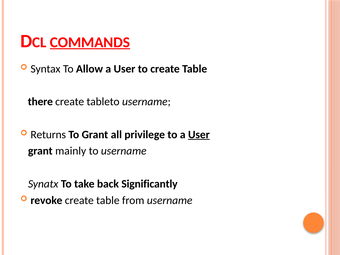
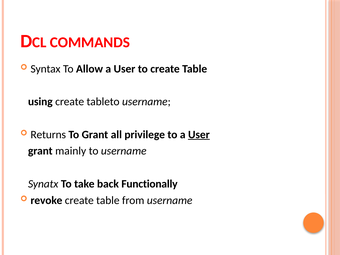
COMMANDS underline: present -> none
there: there -> using
Significantly: Significantly -> Functionally
